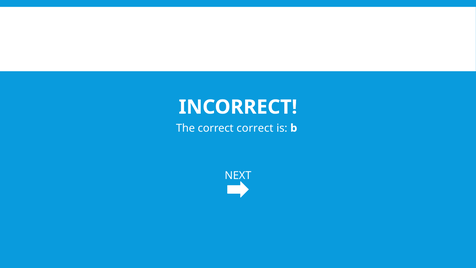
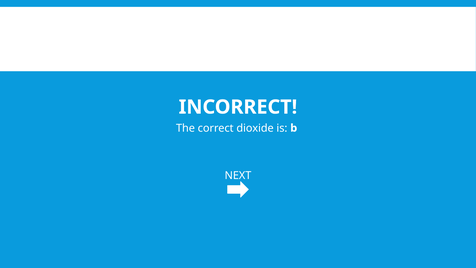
correct correct: correct -> dioxide
